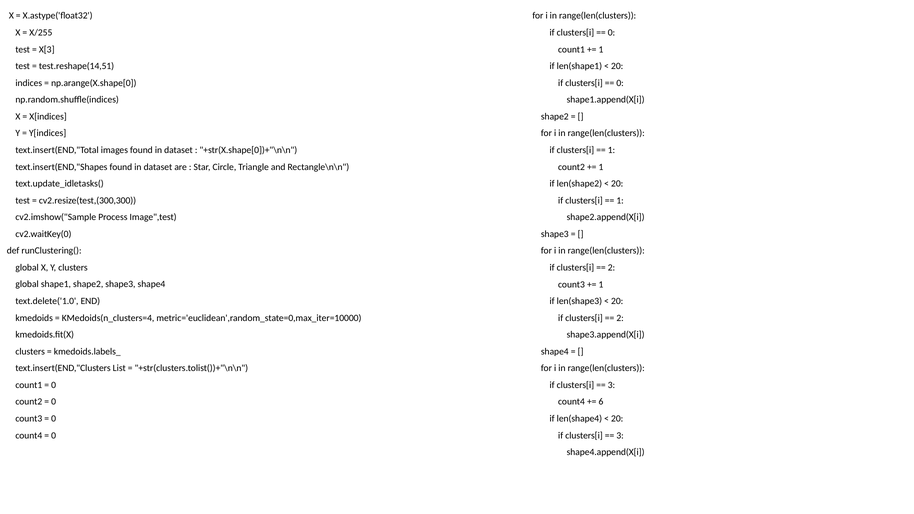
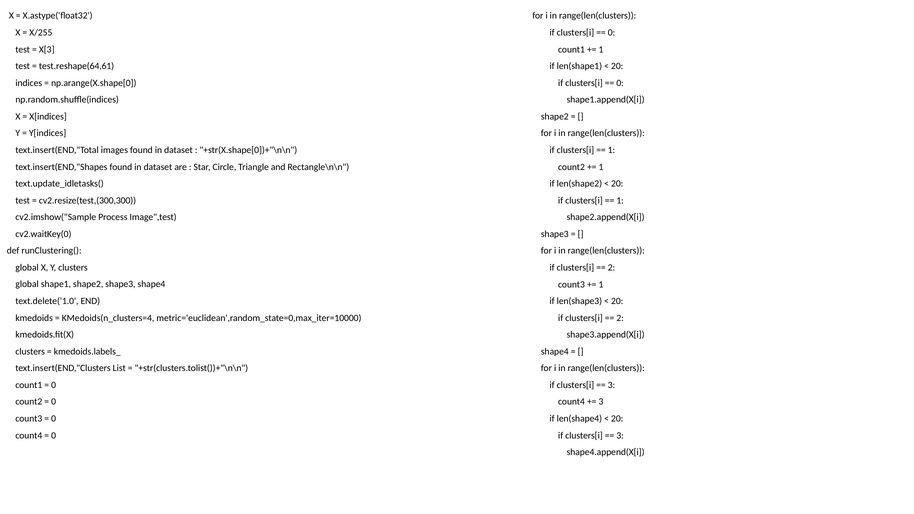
test.reshape(14,51: test.reshape(14,51 -> test.reshape(64,61
6 at (601, 402): 6 -> 3
